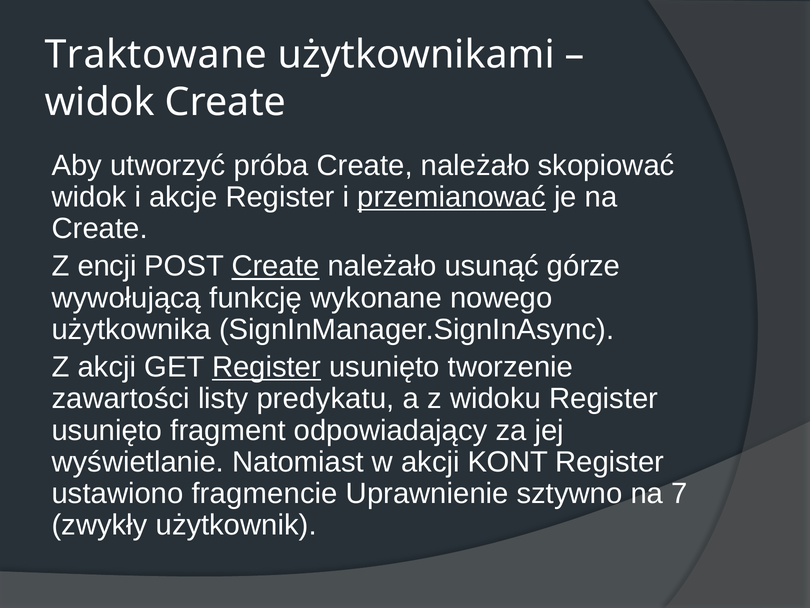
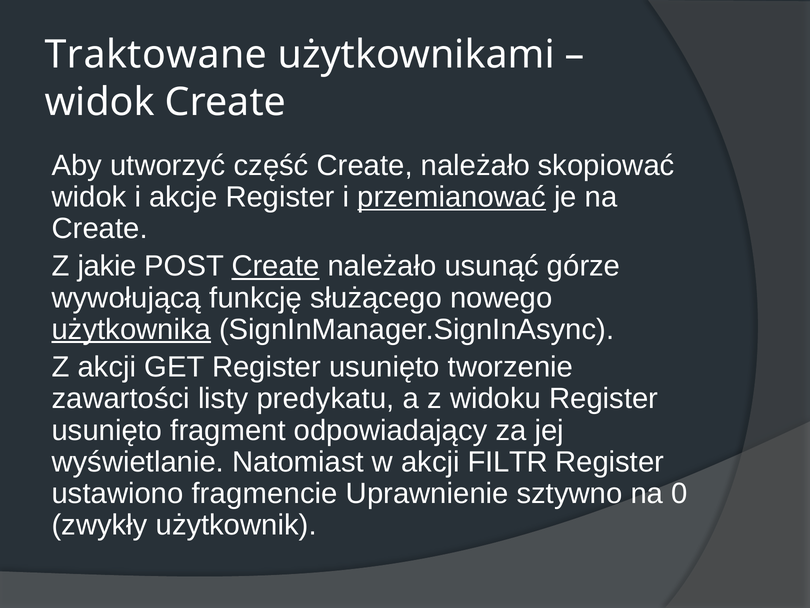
próba: próba -> część
encji: encji -> jakie
wykonane: wykonane -> służącego
użytkownika underline: none -> present
Register at (267, 367) underline: present -> none
KONT: KONT -> FILTR
7: 7 -> 0
